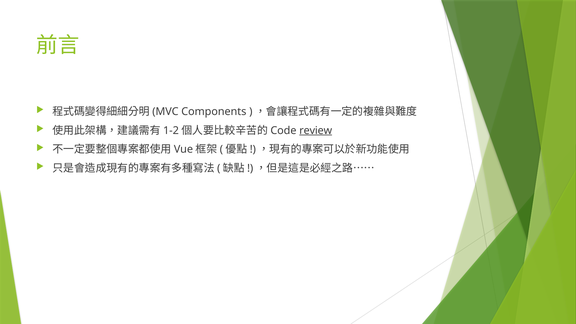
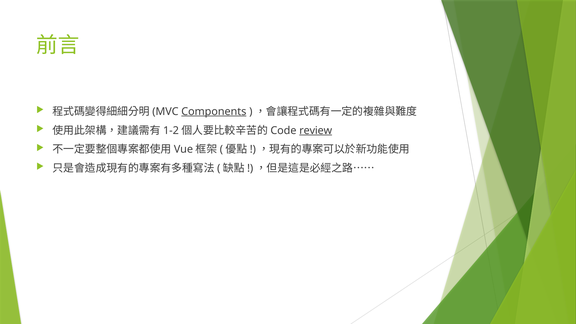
Components underline: none -> present
